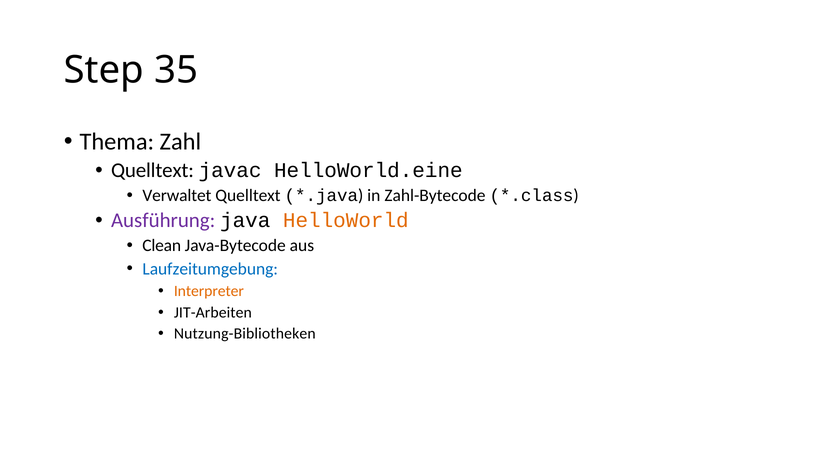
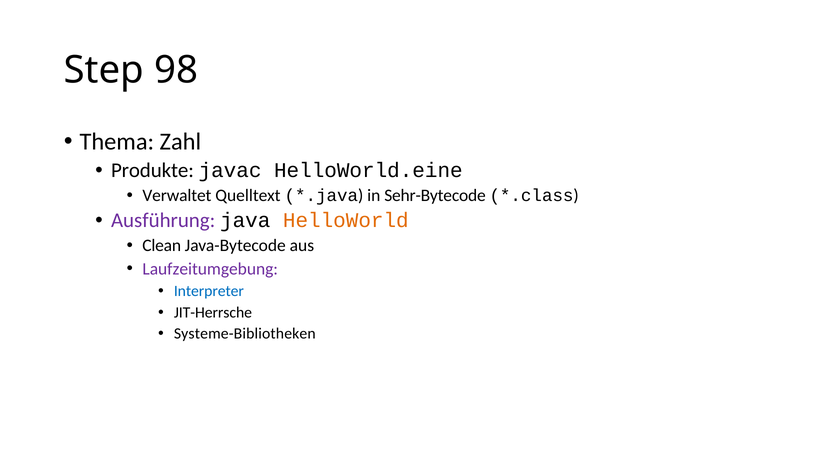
35: 35 -> 98
Quelltext at (152, 171): Quelltext -> Produkte
Zahl-Bytecode: Zahl-Bytecode -> Sehr-Bytecode
Laufzeitumgebung colour: blue -> purple
Interpreter colour: orange -> blue
JIT-Arbeiten: JIT-Arbeiten -> JIT-Herrsche
Nutzung-Bibliotheken: Nutzung-Bibliotheken -> Systeme-Bibliotheken
